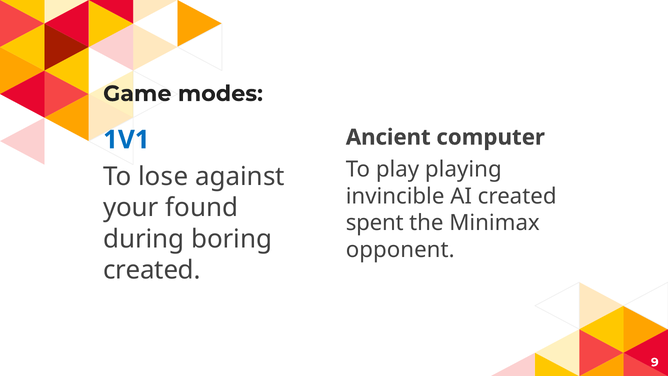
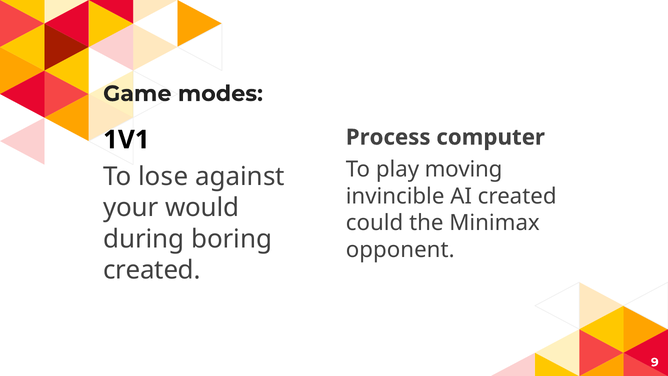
Ancient: Ancient -> Process
1V1 colour: blue -> black
playing: playing -> moving
found: found -> would
spent: spent -> could
